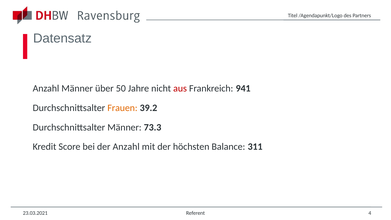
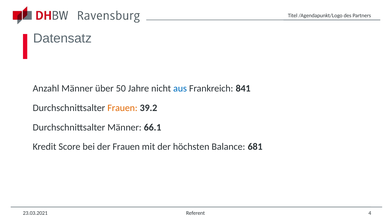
aus colour: red -> blue
941: 941 -> 841
73.3: 73.3 -> 66.1
der Anzahl: Anzahl -> Frauen
311: 311 -> 681
